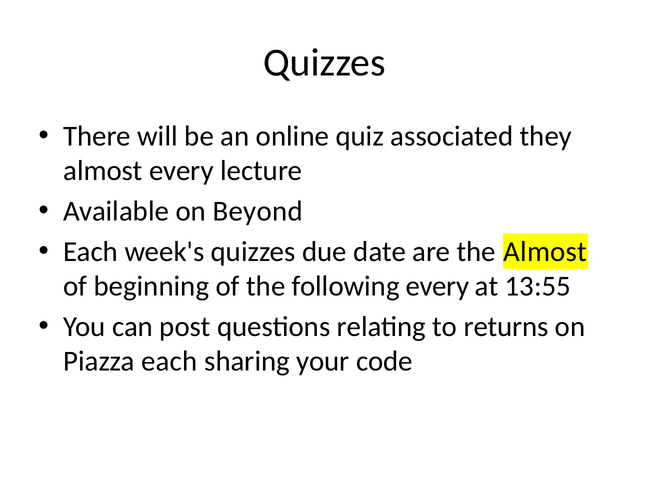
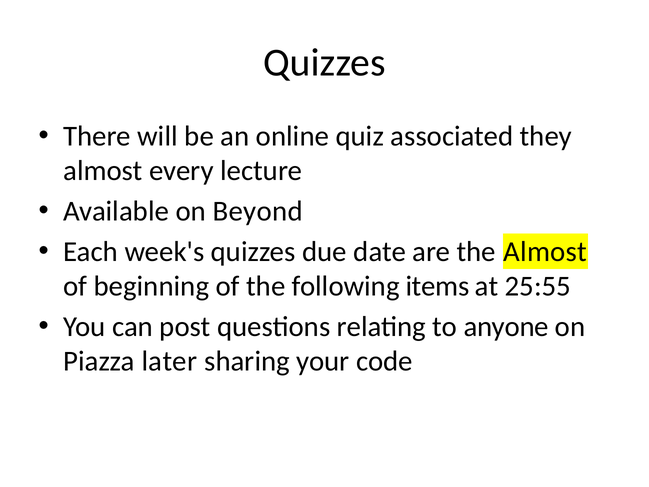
following every: every -> items
13:55: 13:55 -> 25:55
returns: returns -> anyone
Piazza each: each -> later
